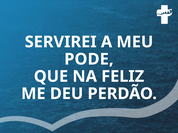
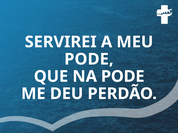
NA FELIZ: FELIZ -> PODE
